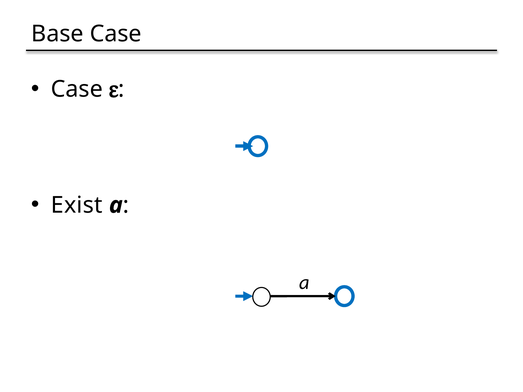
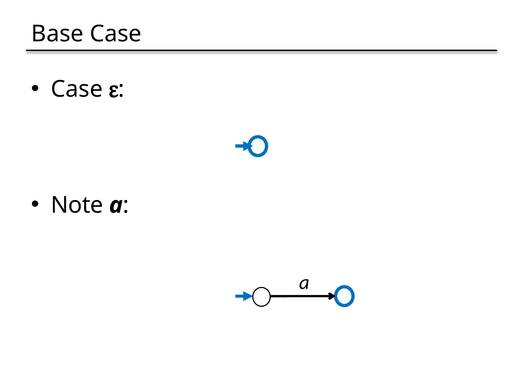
Exist: Exist -> Note
